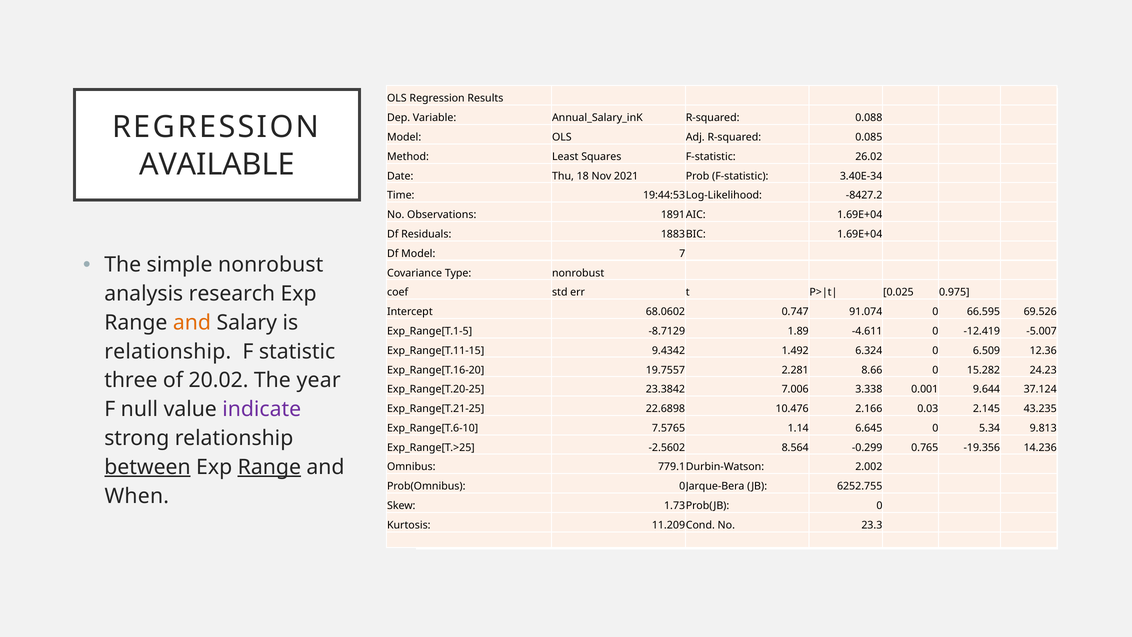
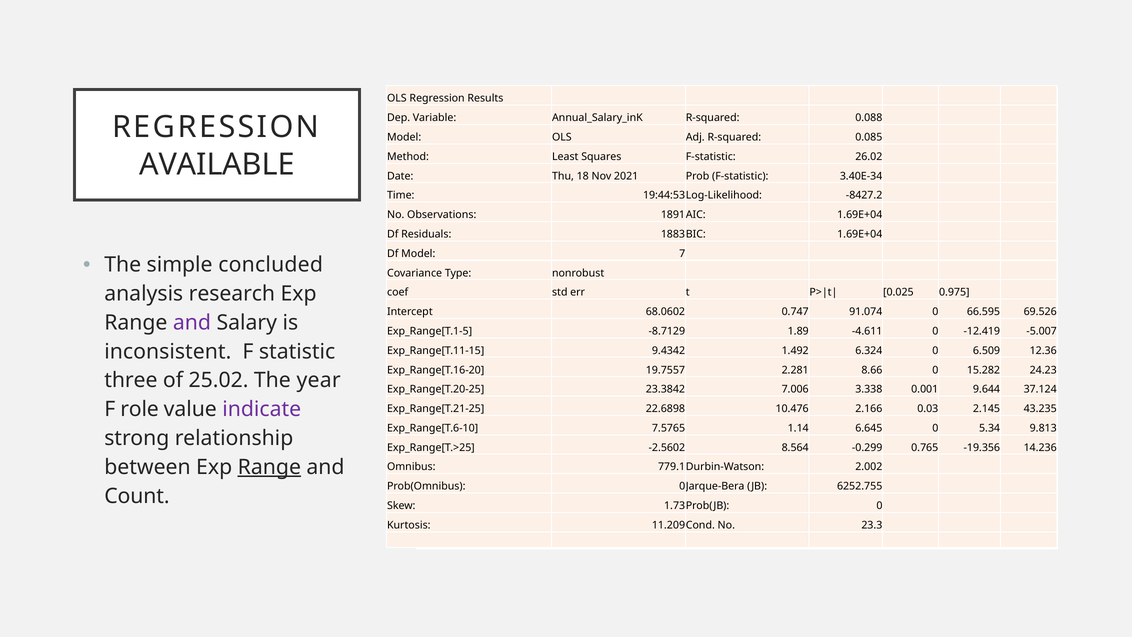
simple nonrobust: nonrobust -> concluded
and at (192, 323) colour: orange -> purple
relationship at (168, 351): relationship -> inconsistent
20.02: 20.02 -> 25.02
null: null -> role
between underline: present -> none
When: When -> Count
